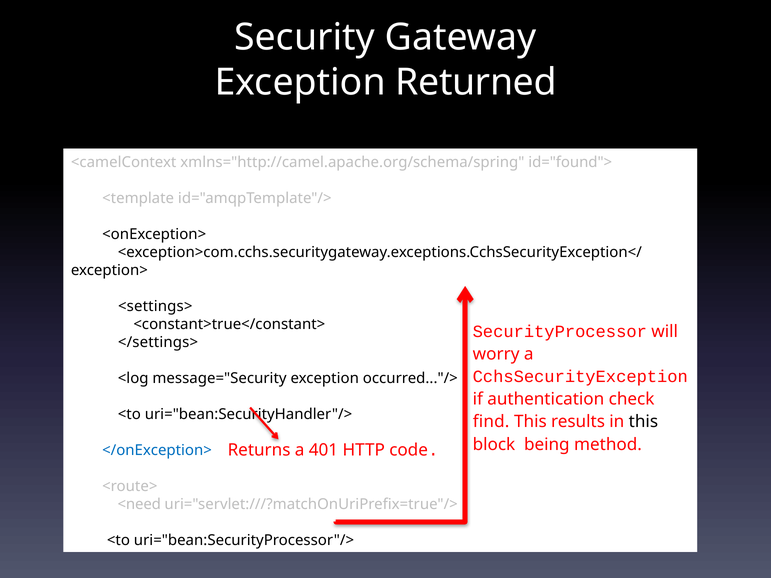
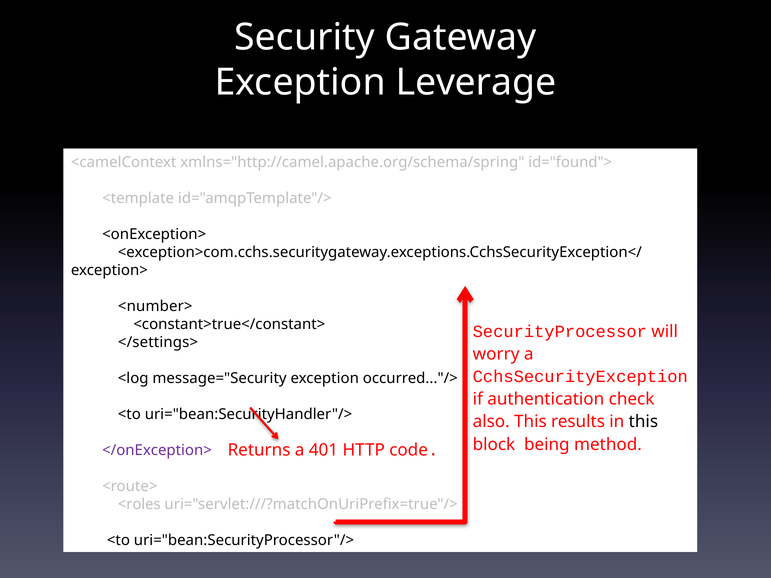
Returned: Returned -> Leverage
<settings>: <settings> -> <number>
find: find -> also
</onException> colour: blue -> purple
<need: <need -> <roles
